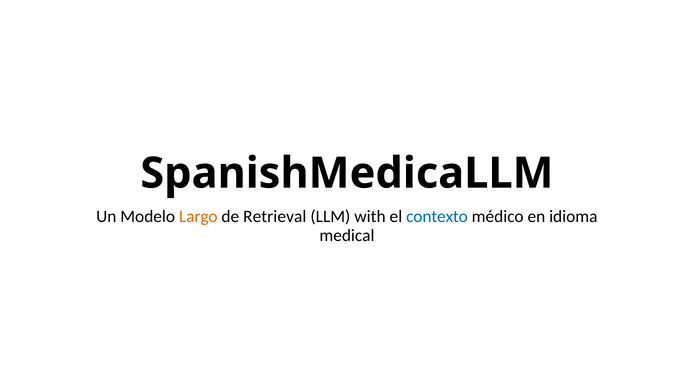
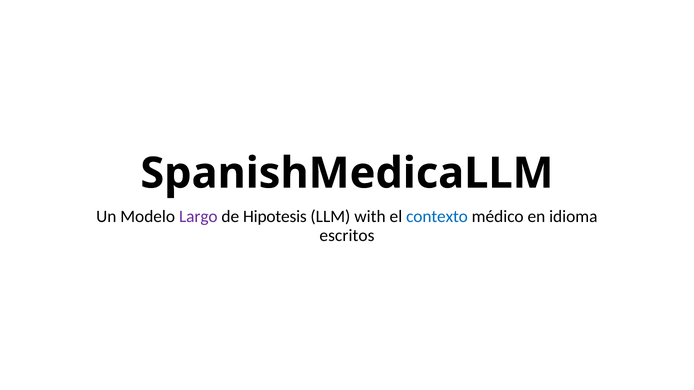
Largo colour: orange -> purple
Retrieval: Retrieval -> Hipotesis
medical: medical -> escritos
